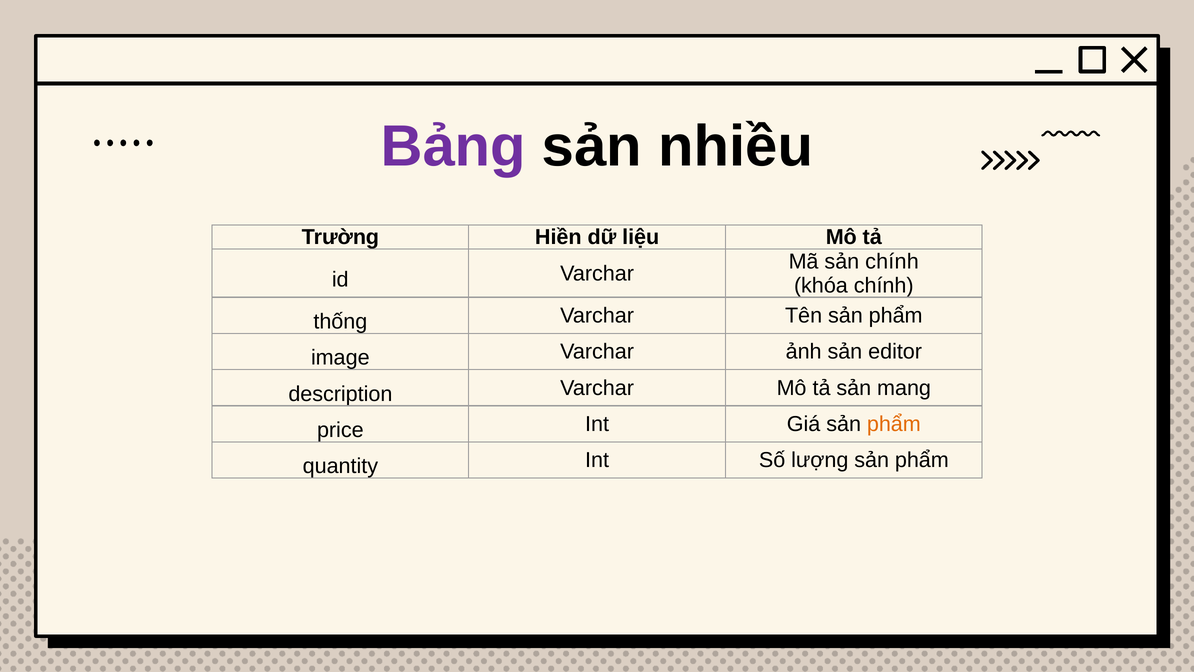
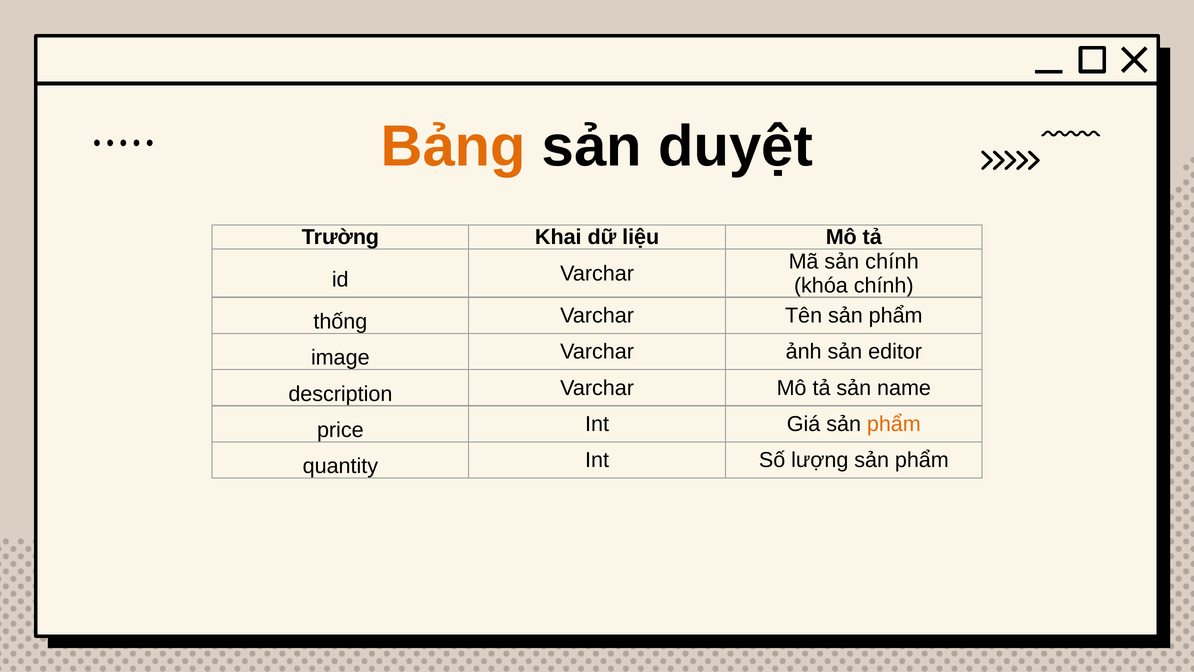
Bảng colour: purple -> orange
nhiều: nhiều -> duyệt
Hiền: Hiền -> Khai
mang: mang -> name
